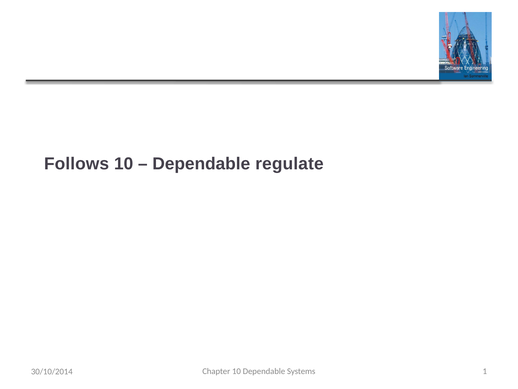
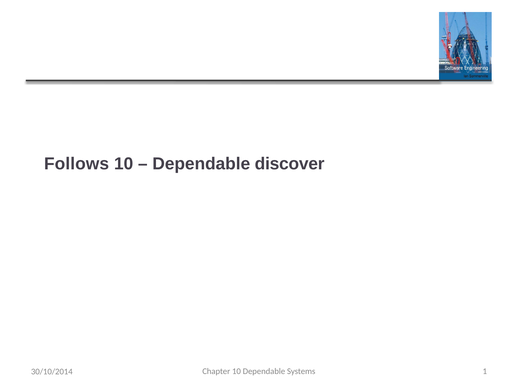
regulate: regulate -> discover
